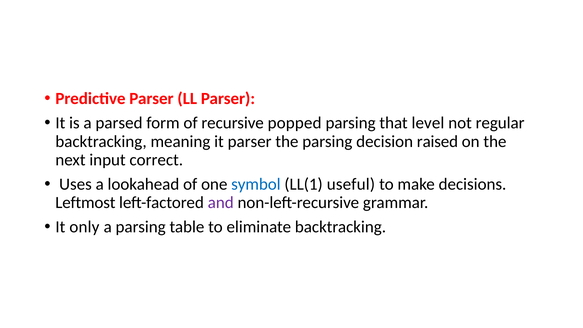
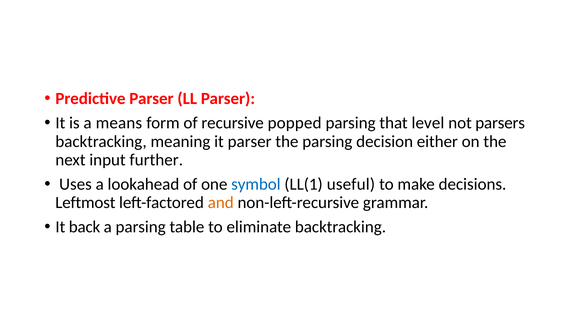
parsed: parsed -> means
regular: regular -> parsers
raised: raised -> either
correct: correct -> further
and colour: purple -> orange
only: only -> back
